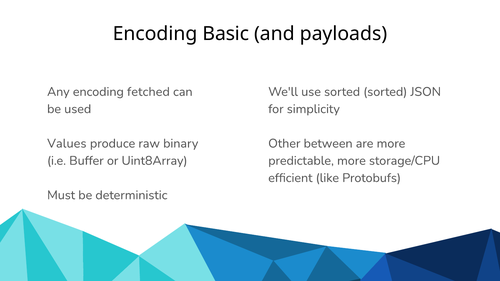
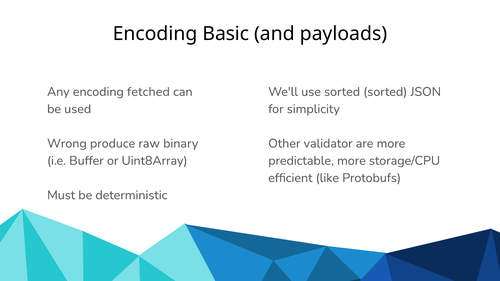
Values: Values -> Wrong
between: between -> validator
